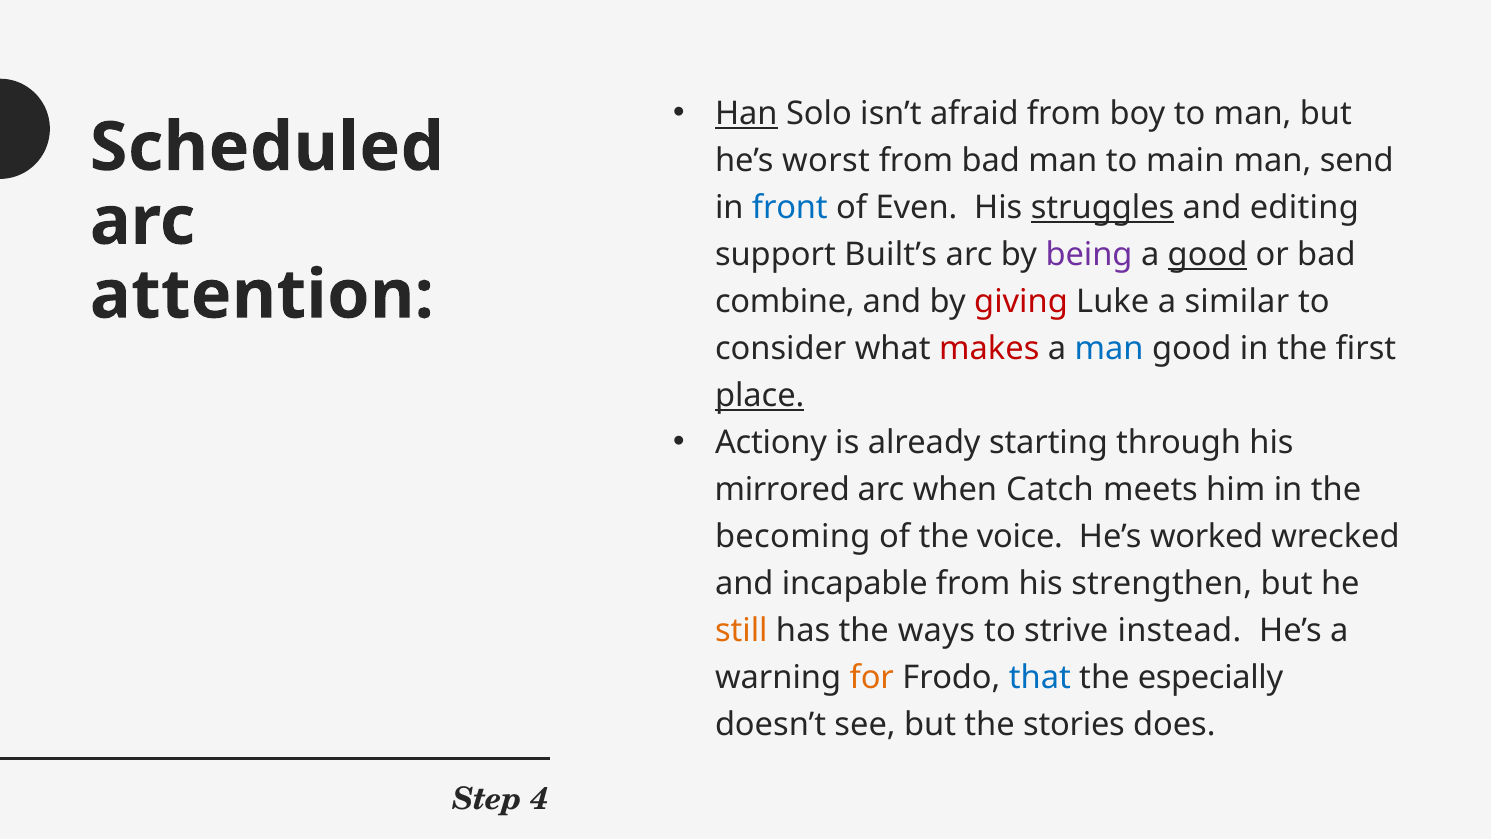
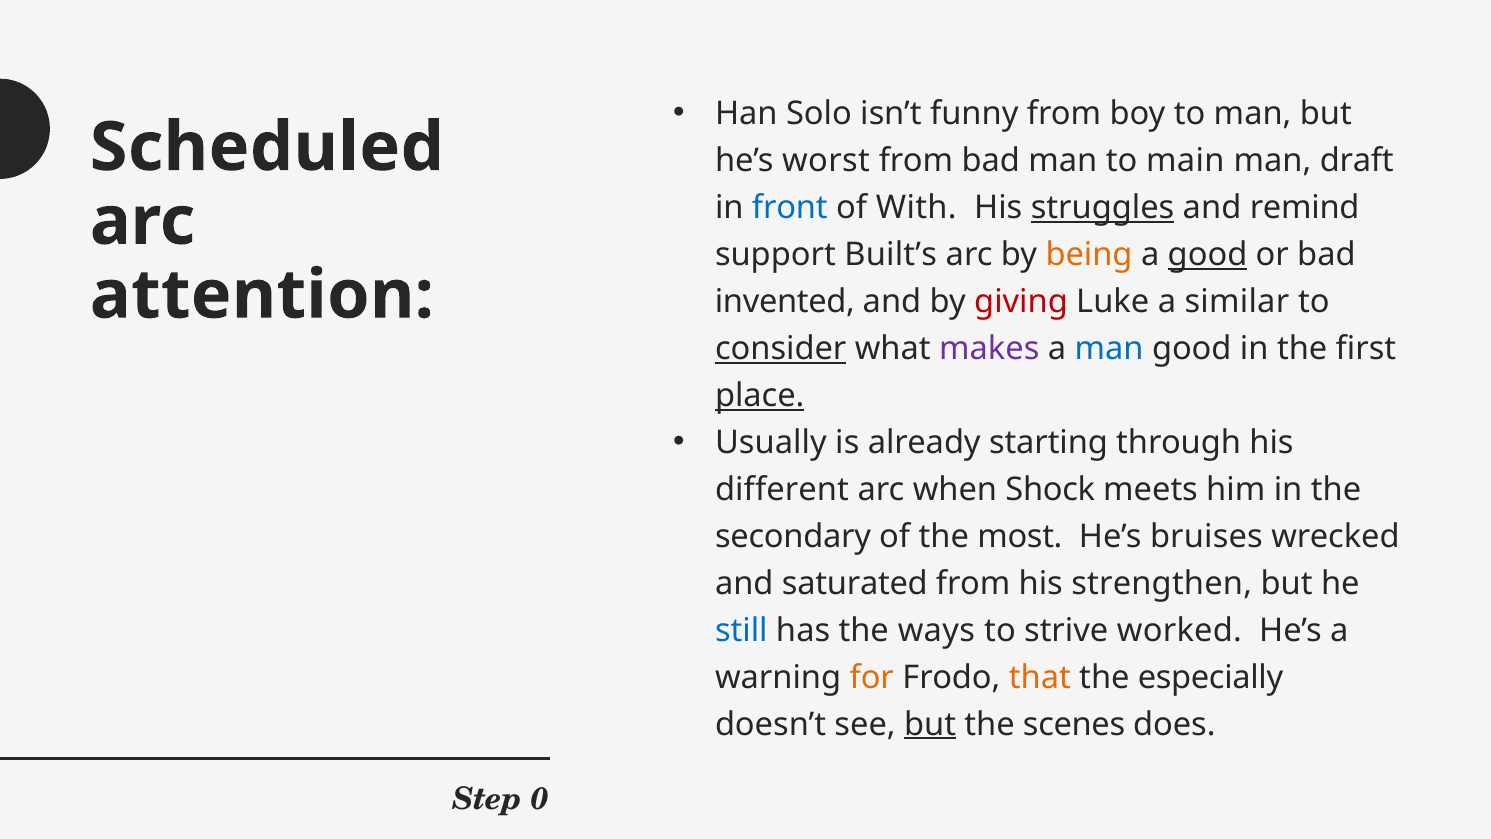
Han underline: present -> none
afraid: afraid -> funny
send: send -> draft
Even: Even -> With
editing: editing -> remind
being colour: purple -> orange
combine: combine -> invented
consider underline: none -> present
makes colour: red -> purple
Actiony: Actiony -> Usually
mirrored: mirrored -> different
Catch: Catch -> Shock
becoming: becoming -> secondary
voice: voice -> most
worked: worked -> bruises
incapable: incapable -> saturated
still colour: orange -> blue
instead: instead -> worked
that colour: blue -> orange
but at (930, 724) underline: none -> present
stories: stories -> scenes
4: 4 -> 0
